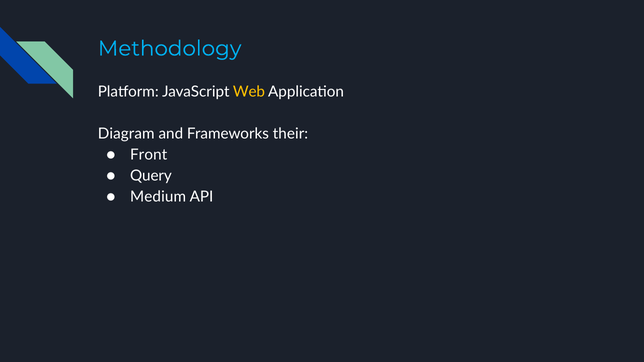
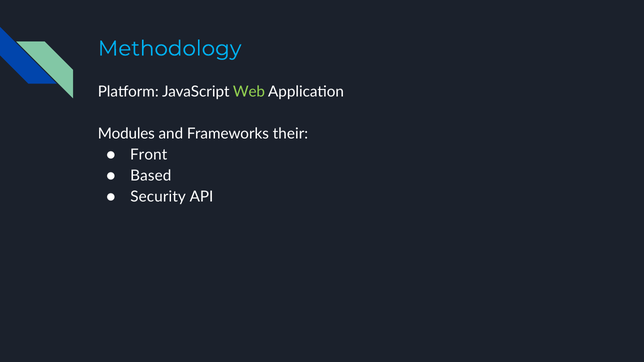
Web colour: yellow -> light green
Diagram: Diagram -> Modules
Query: Query -> Based
Medium: Medium -> Security
